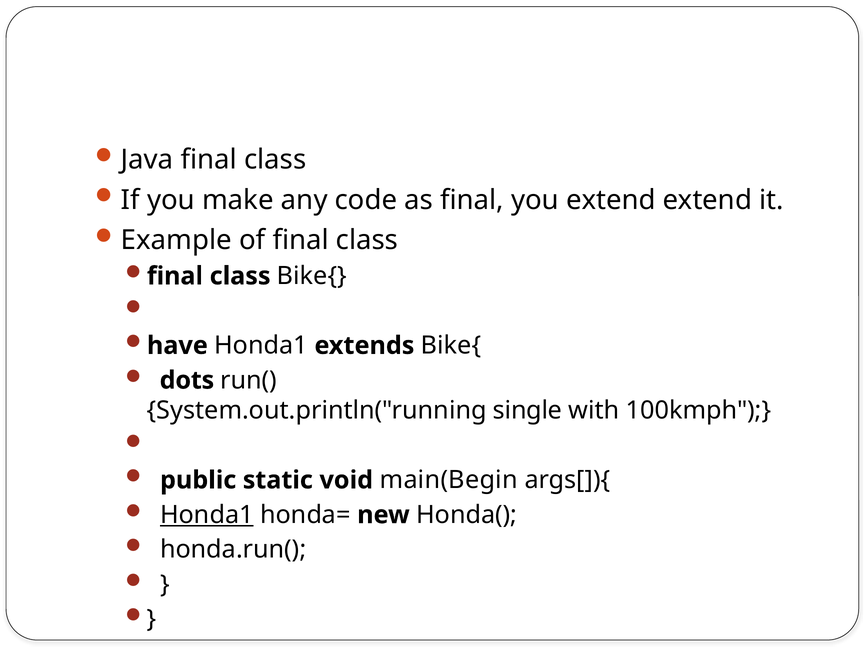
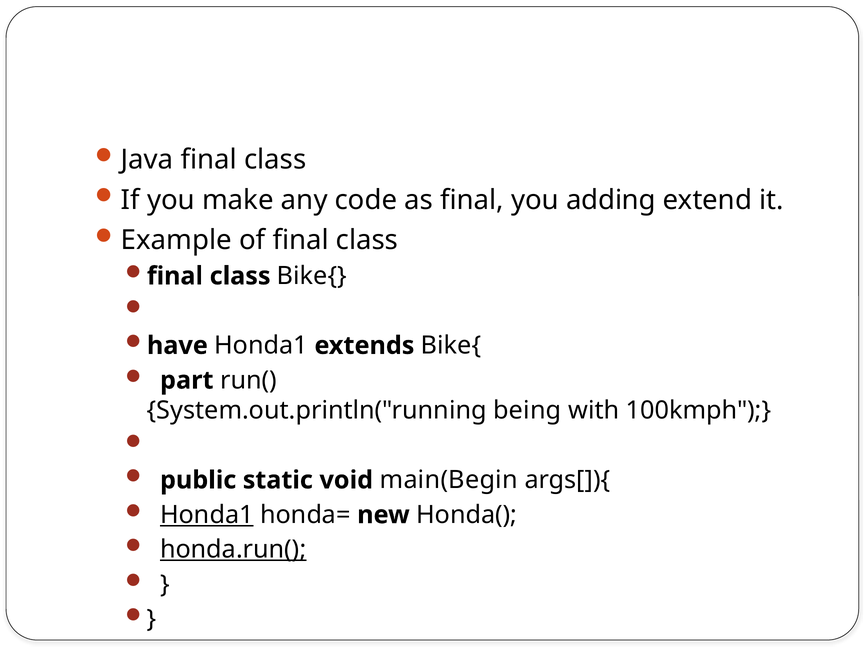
you extend: extend -> adding
dots: dots -> part
single: single -> being
honda.run( underline: none -> present
